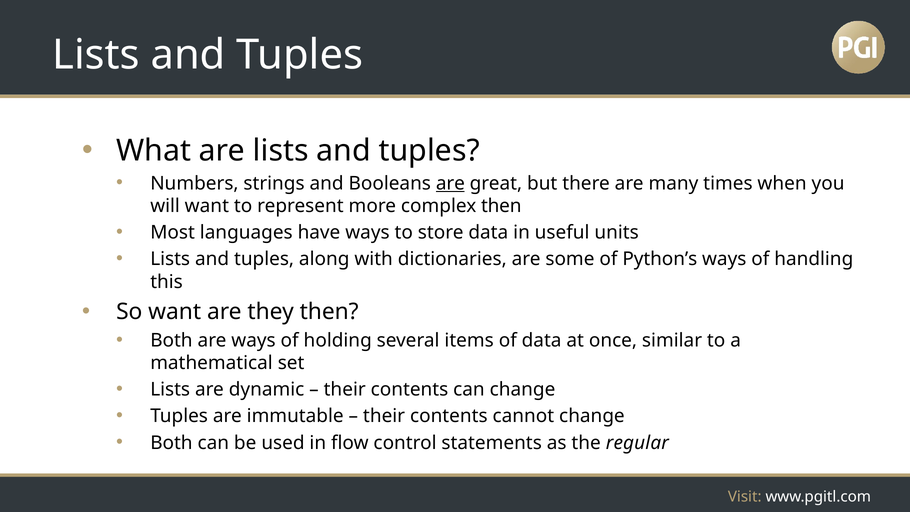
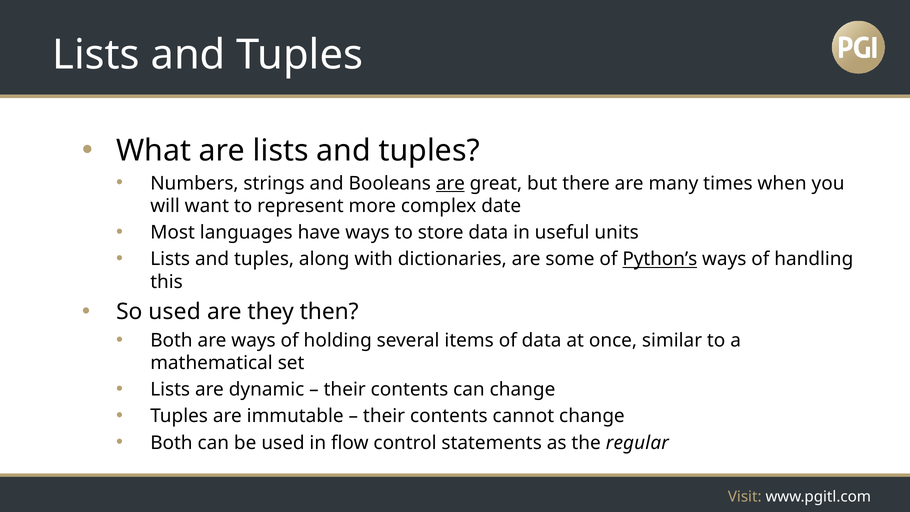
complex then: then -> date
Python’s underline: none -> present
So want: want -> used
